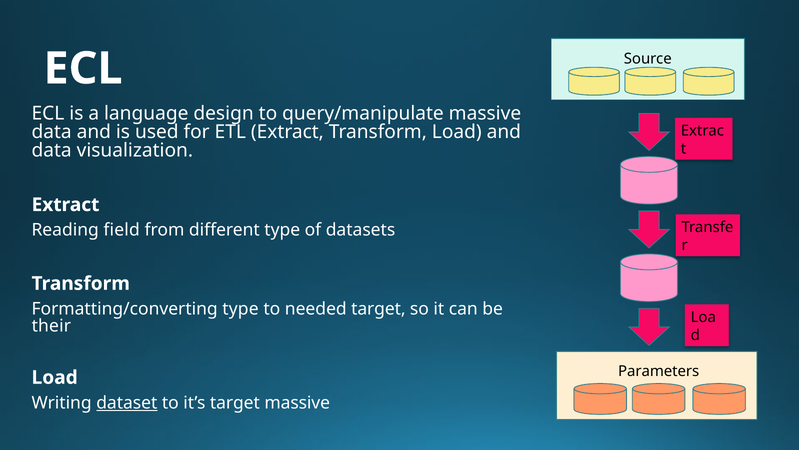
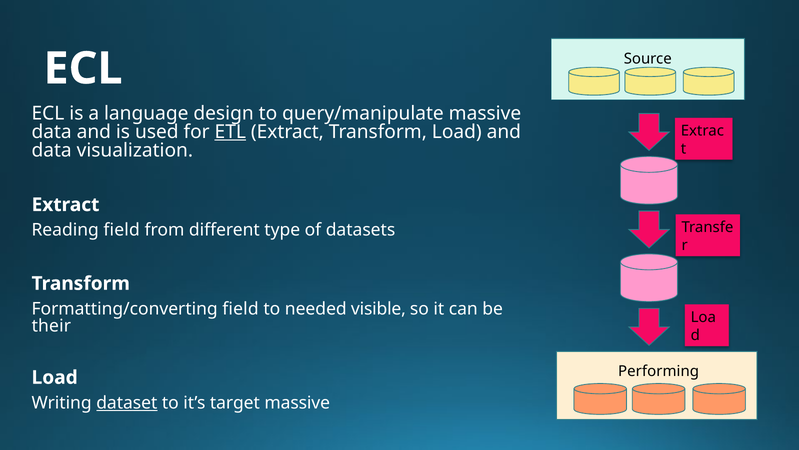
ETL underline: none -> present
Formatting/converting type: type -> field
needed target: target -> visible
Parameters: Parameters -> Performing
